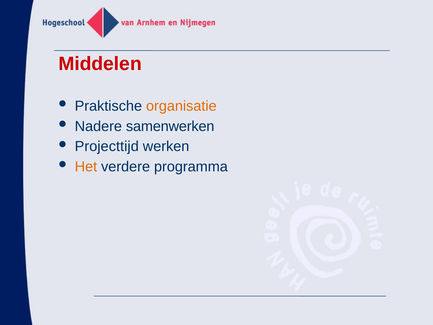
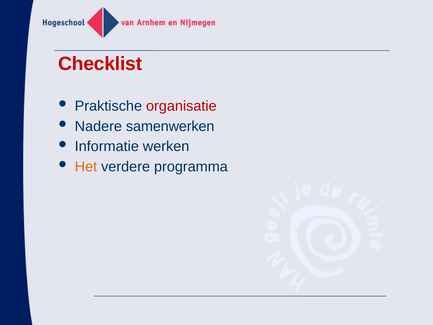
Middelen: Middelen -> Checklist
organisatie colour: orange -> red
Projecttijd: Projecttijd -> Informatie
